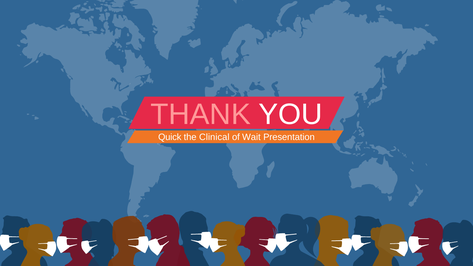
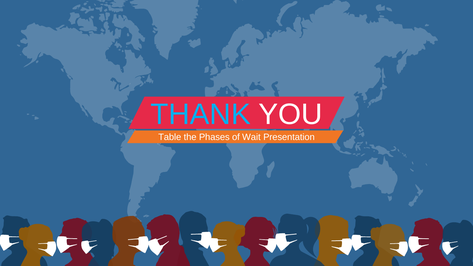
THANK colour: pink -> light blue
Quick: Quick -> Table
Clinical: Clinical -> Phases
